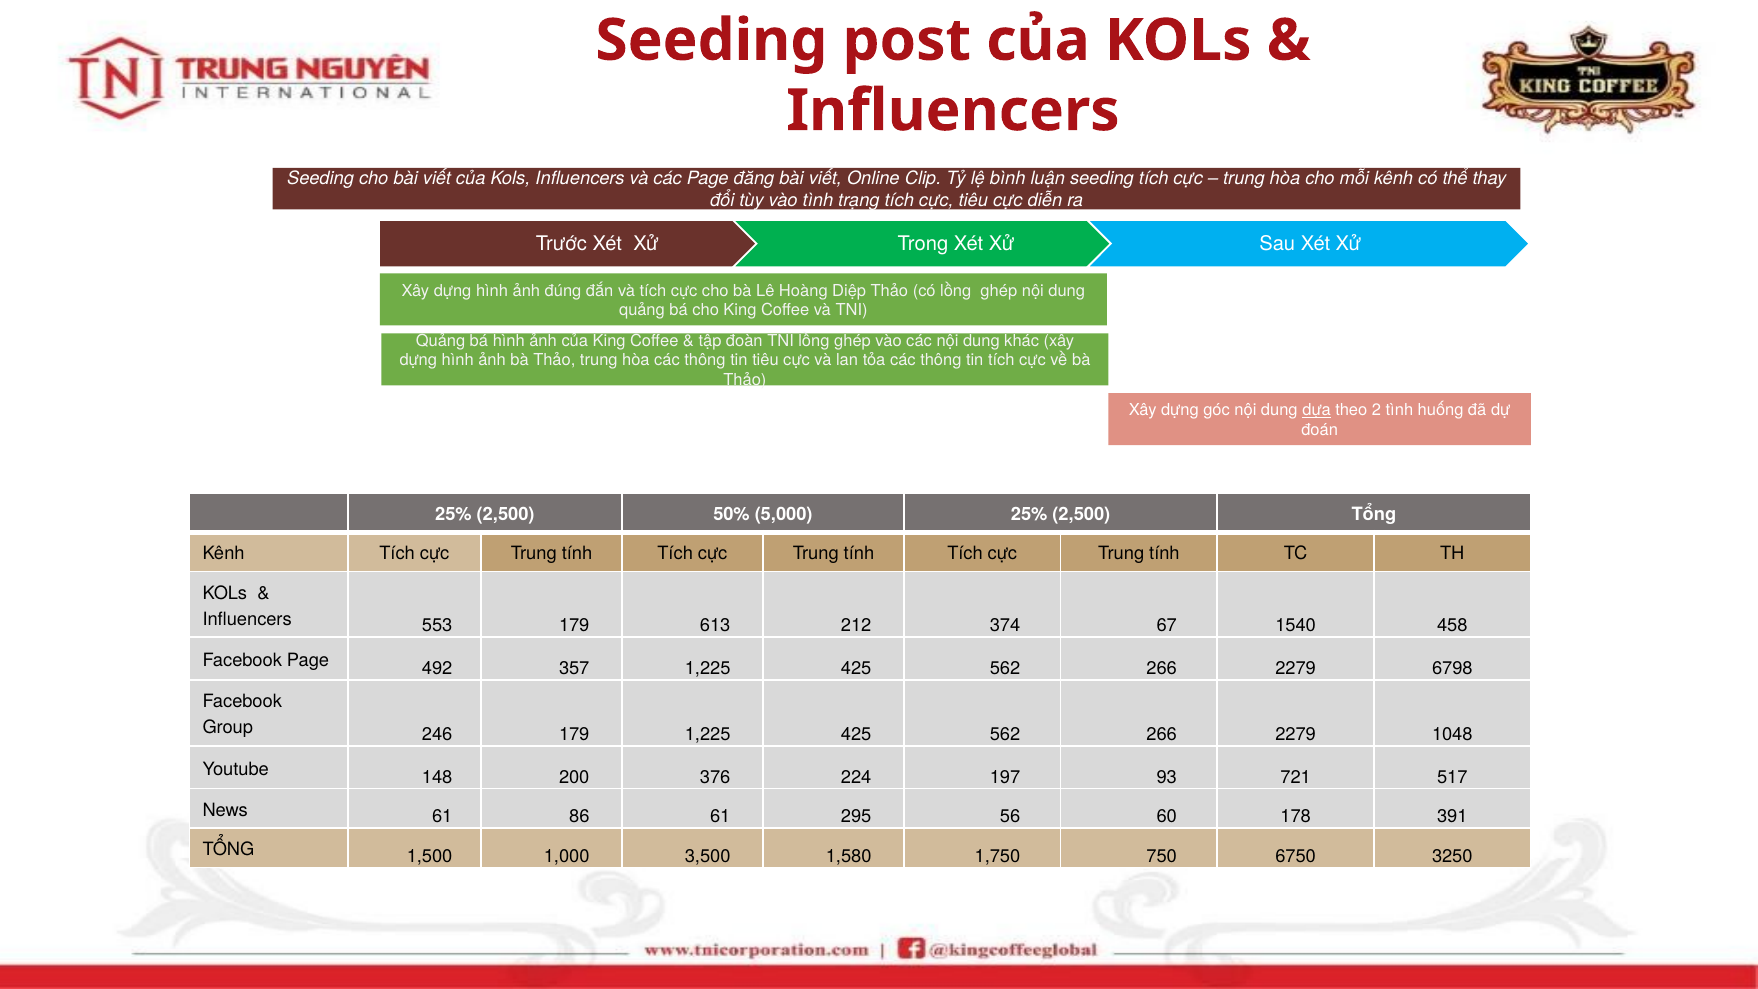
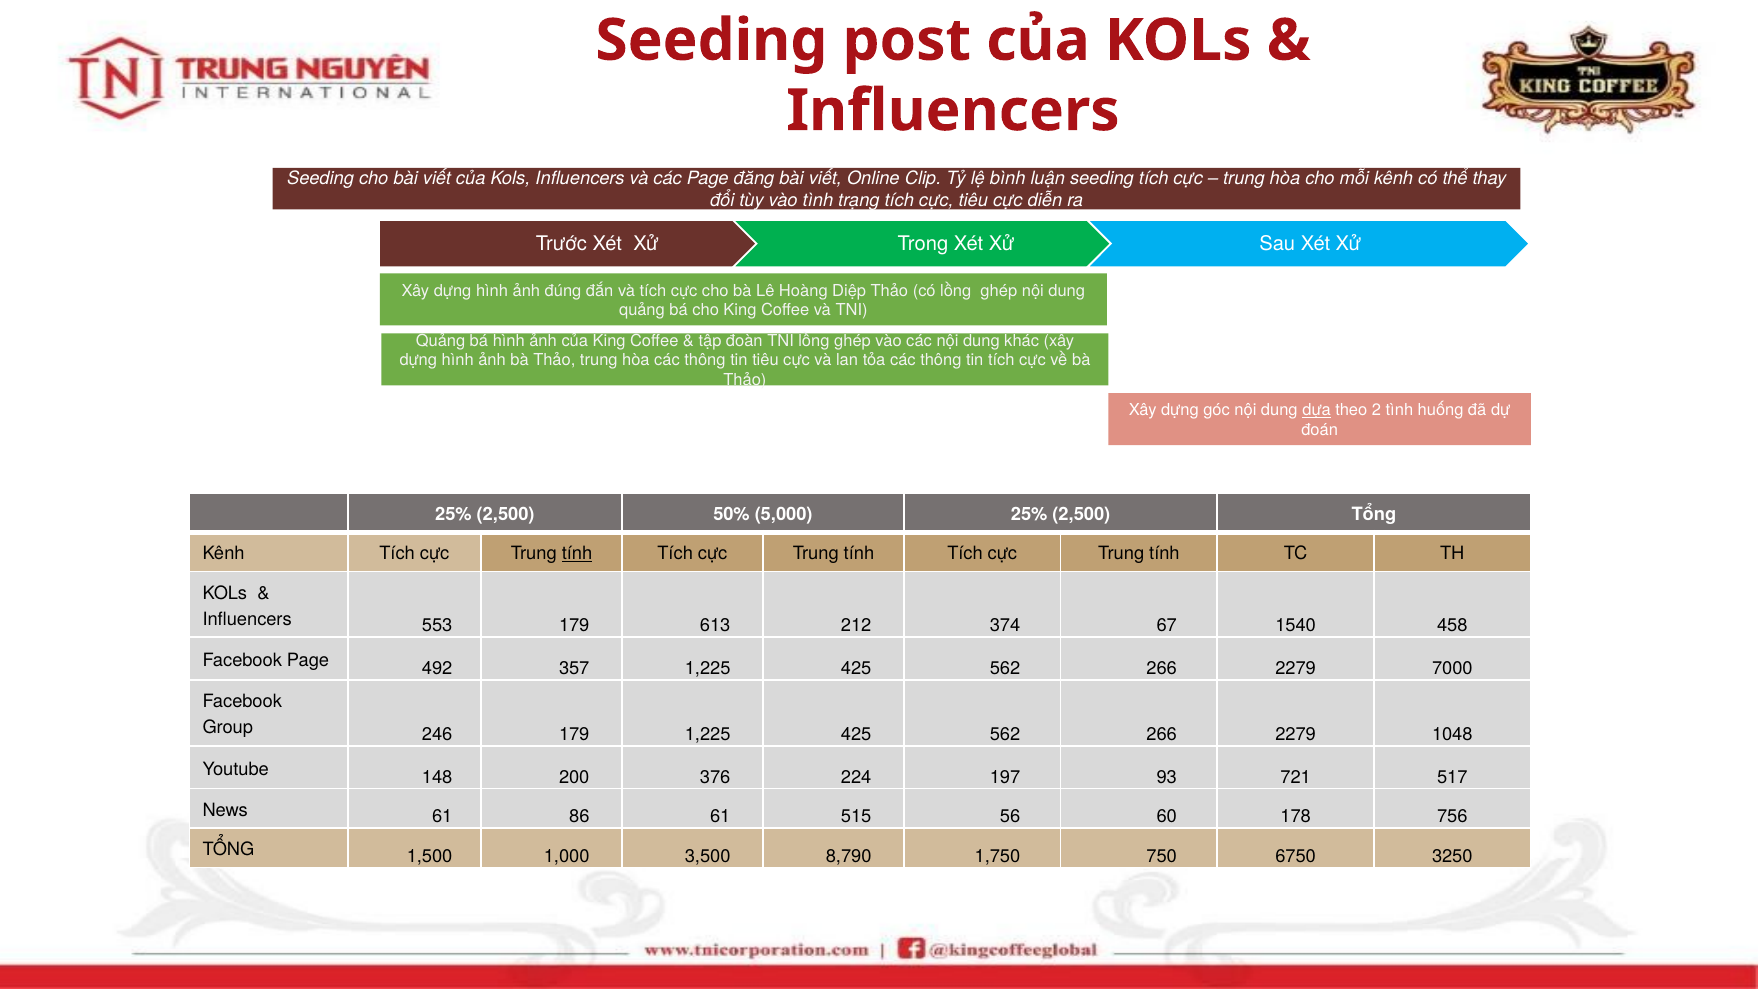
tính at (577, 554) underline: none -> present
6798: 6798 -> 7000
295: 295 -> 515
391: 391 -> 756
1,580: 1,580 -> 8,790
